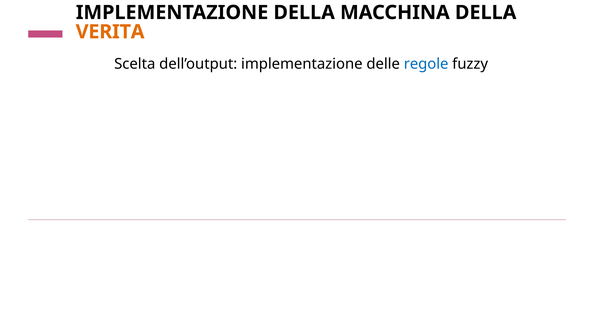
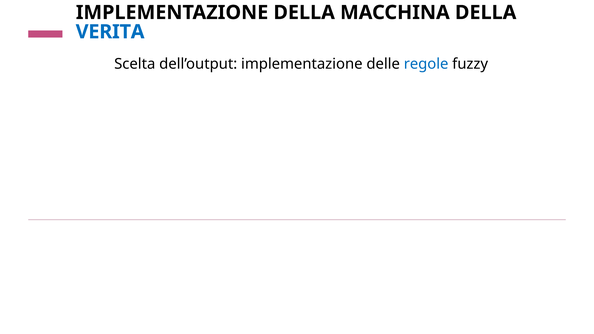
VERITA colour: orange -> blue
